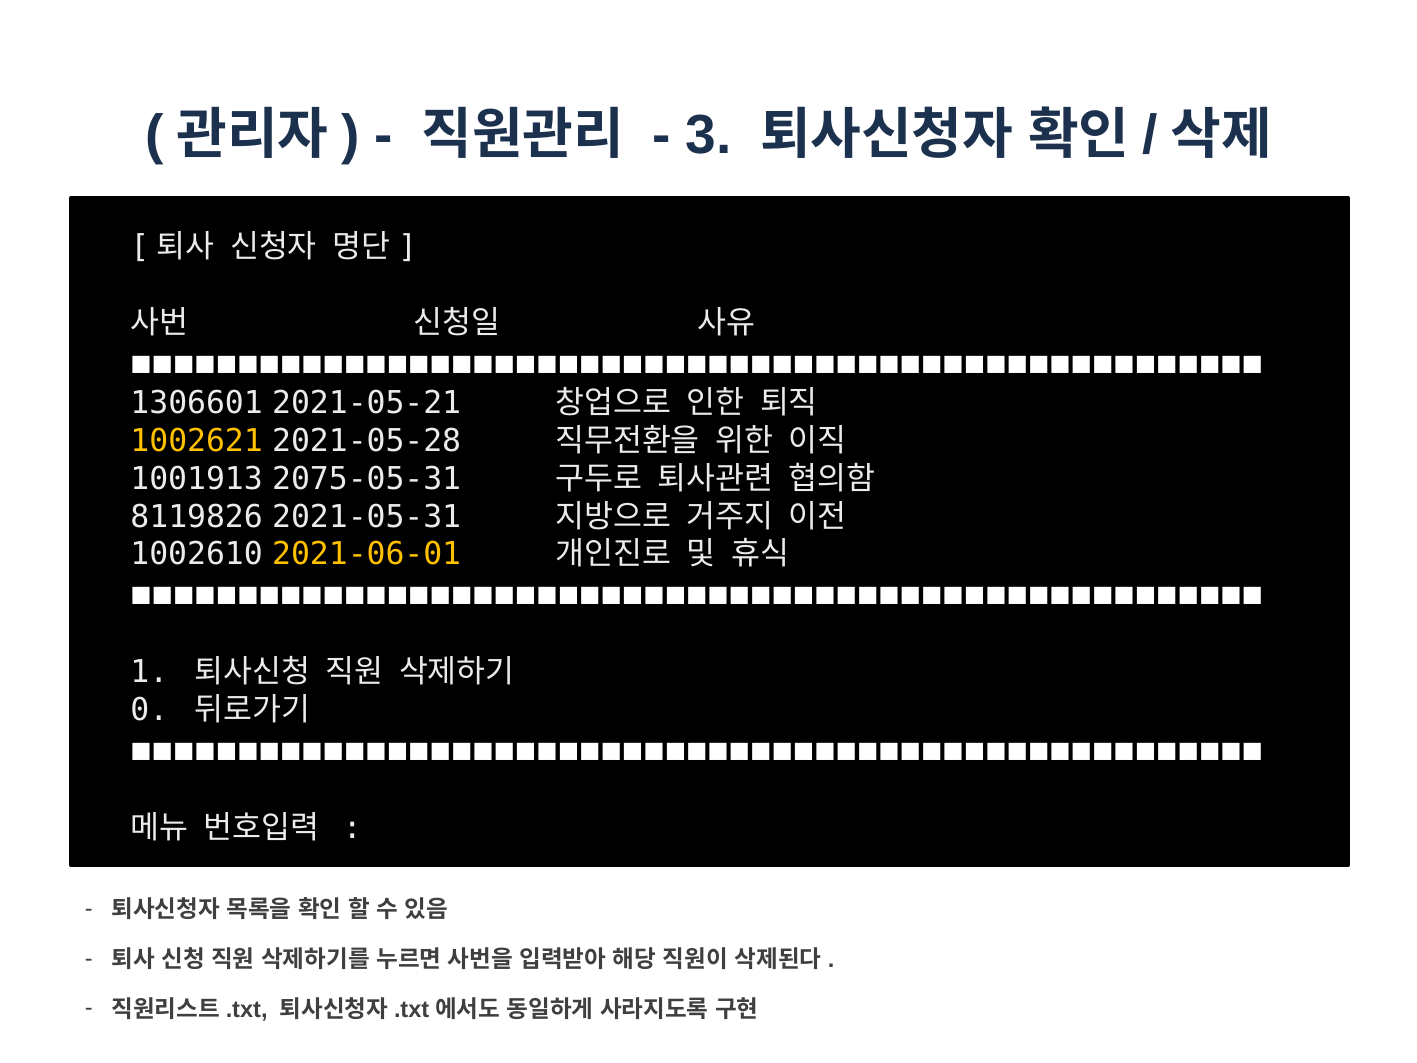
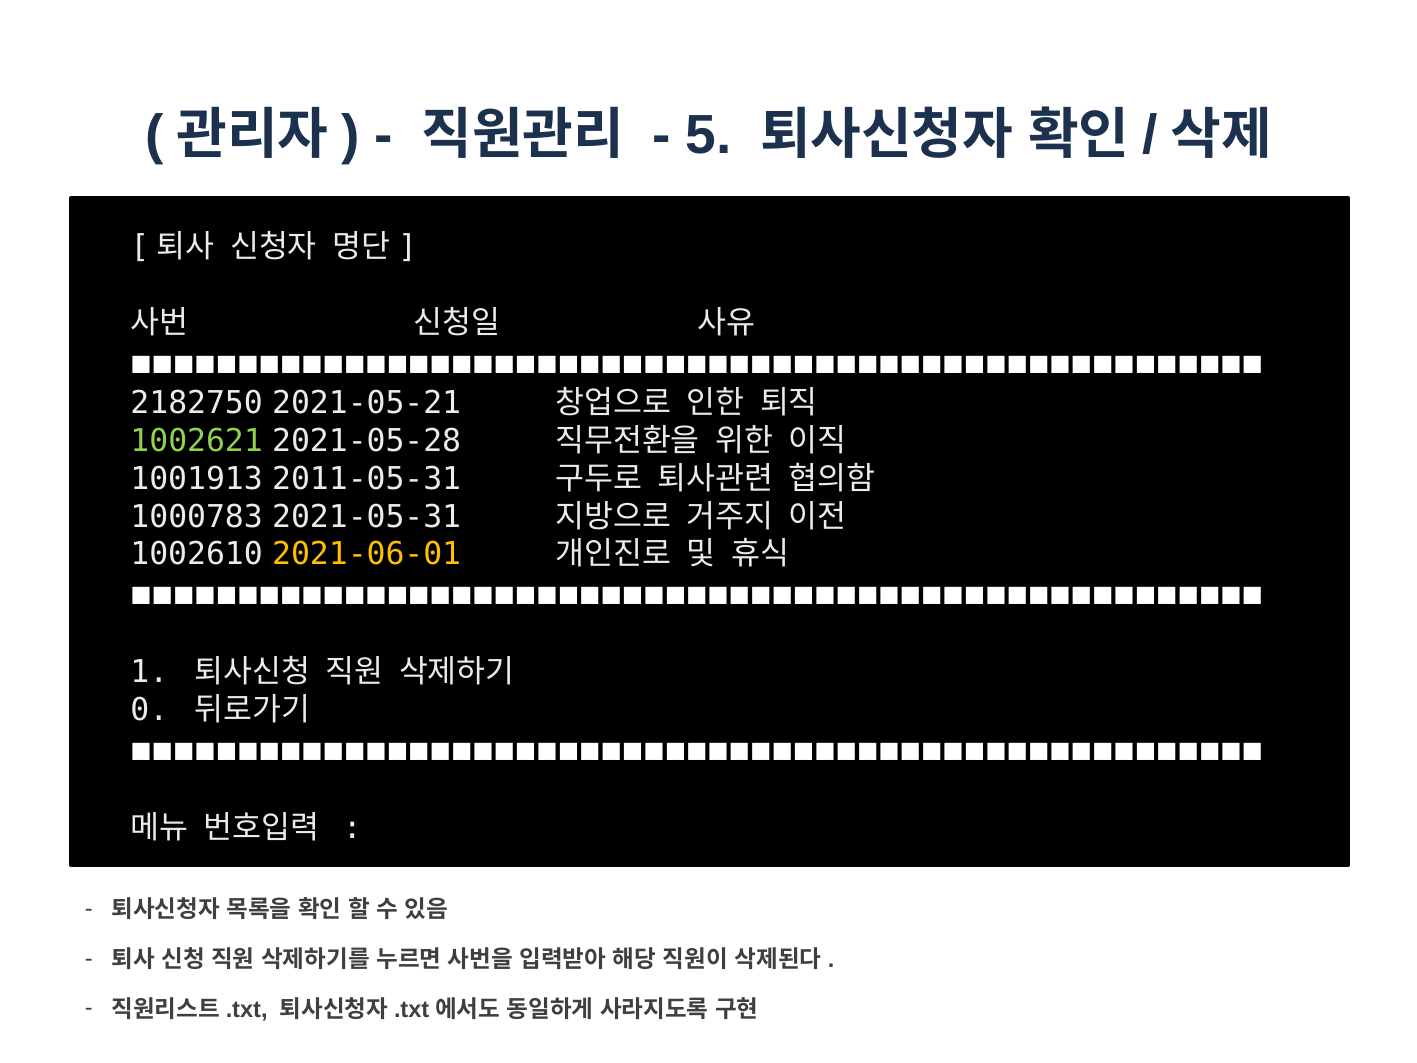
3: 3 -> 5
1306601: 1306601 -> 2182750
1002621 colour: yellow -> light green
2075-05-31: 2075-05-31 -> 2011-05-31
8119826: 8119826 -> 1000783
